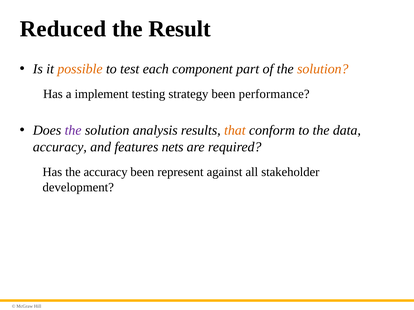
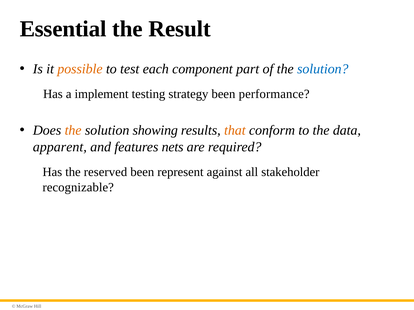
Reduced: Reduced -> Essential
solution at (323, 69) colour: orange -> blue
the at (73, 130) colour: purple -> orange
analysis: analysis -> showing
accuracy at (60, 147): accuracy -> apparent
the accuracy: accuracy -> reserved
development: development -> recognizable
